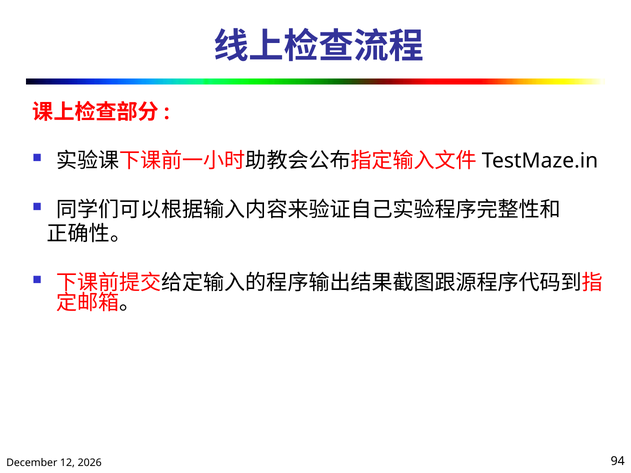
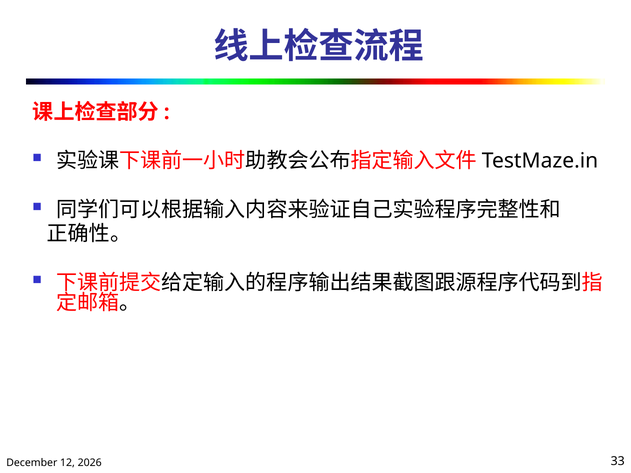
94: 94 -> 33
